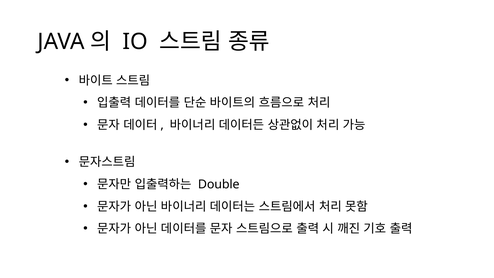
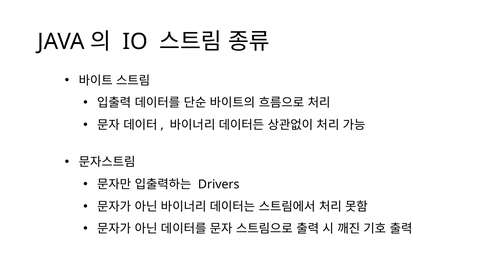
Double: Double -> Drivers
